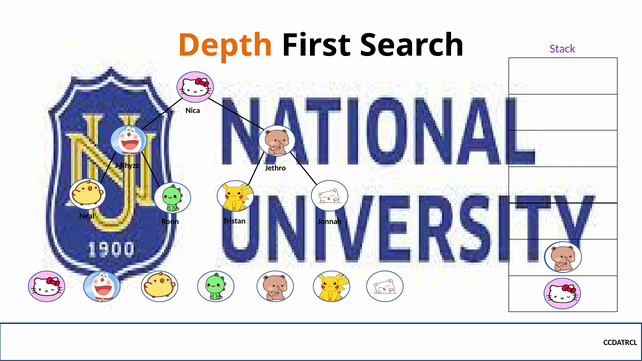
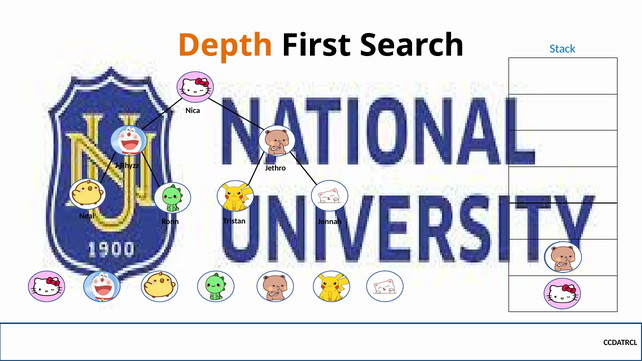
Stack colour: purple -> blue
